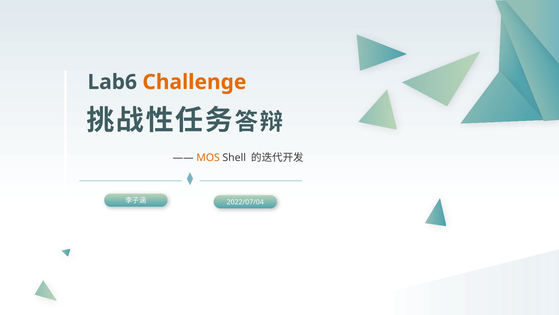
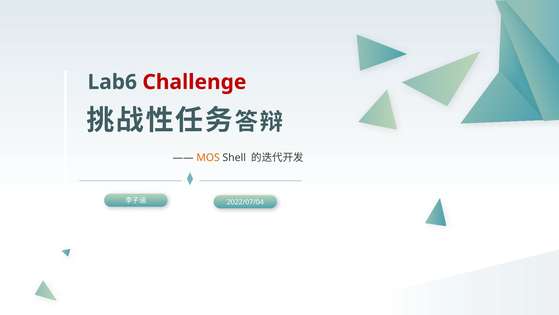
Challenge colour: orange -> red
